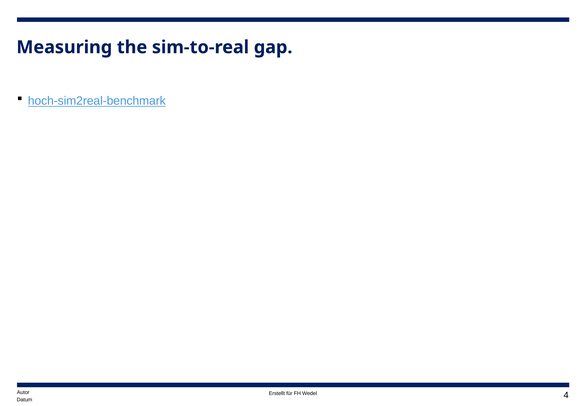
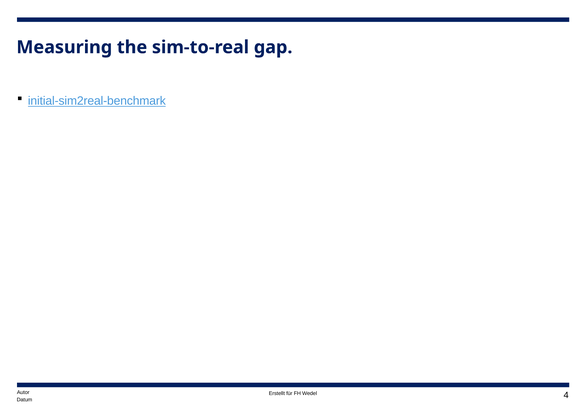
hoch-sim2real-benchmark: hoch-sim2real-benchmark -> initial-sim2real-benchmark
